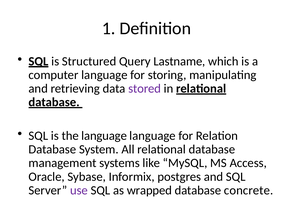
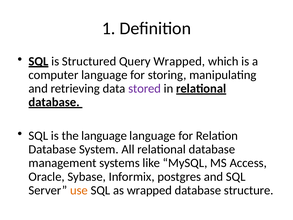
Query Lastname: Lastname -> Wrapped
use colour: purple -> orange
concrete: concrete -> structure
